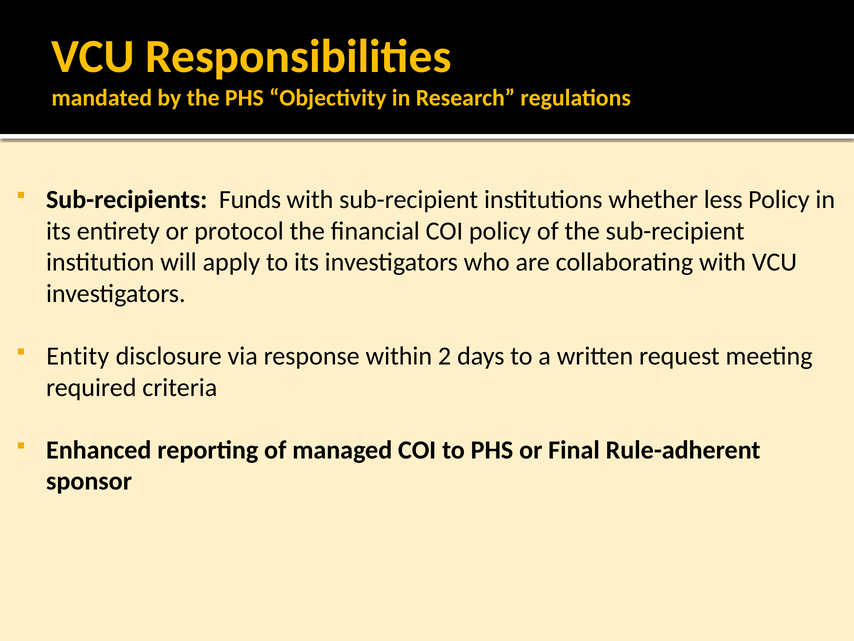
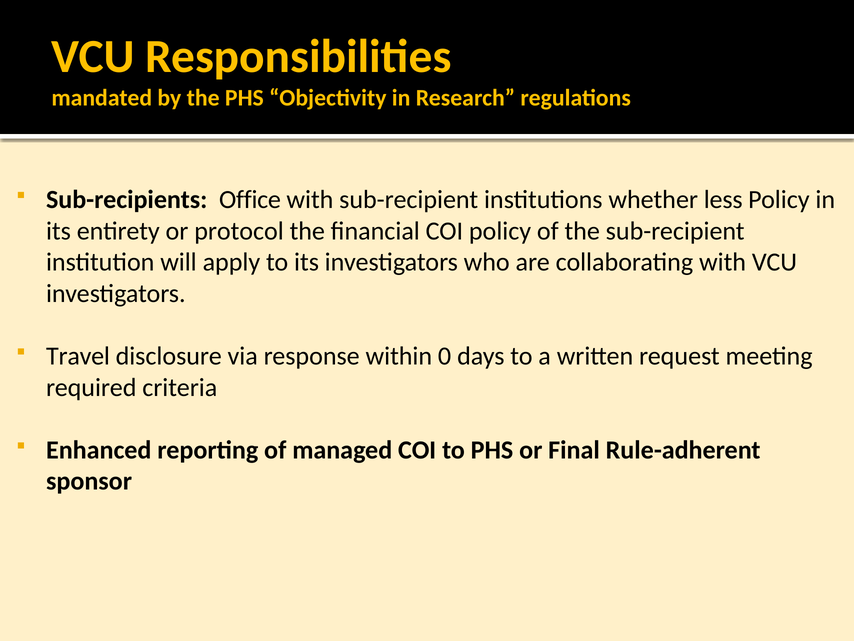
Funds: Funds -> Office
Entity: Entity -> Travel
2: 2 -> 0
